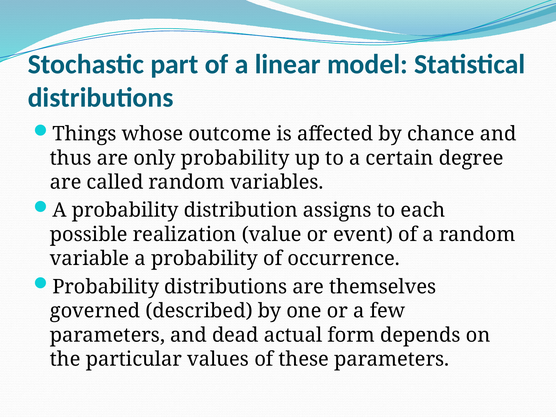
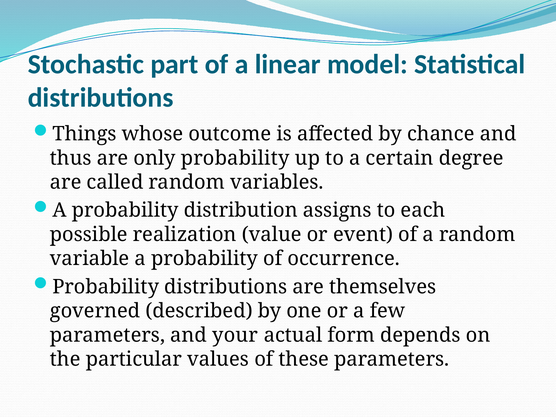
dead: dead -> your
